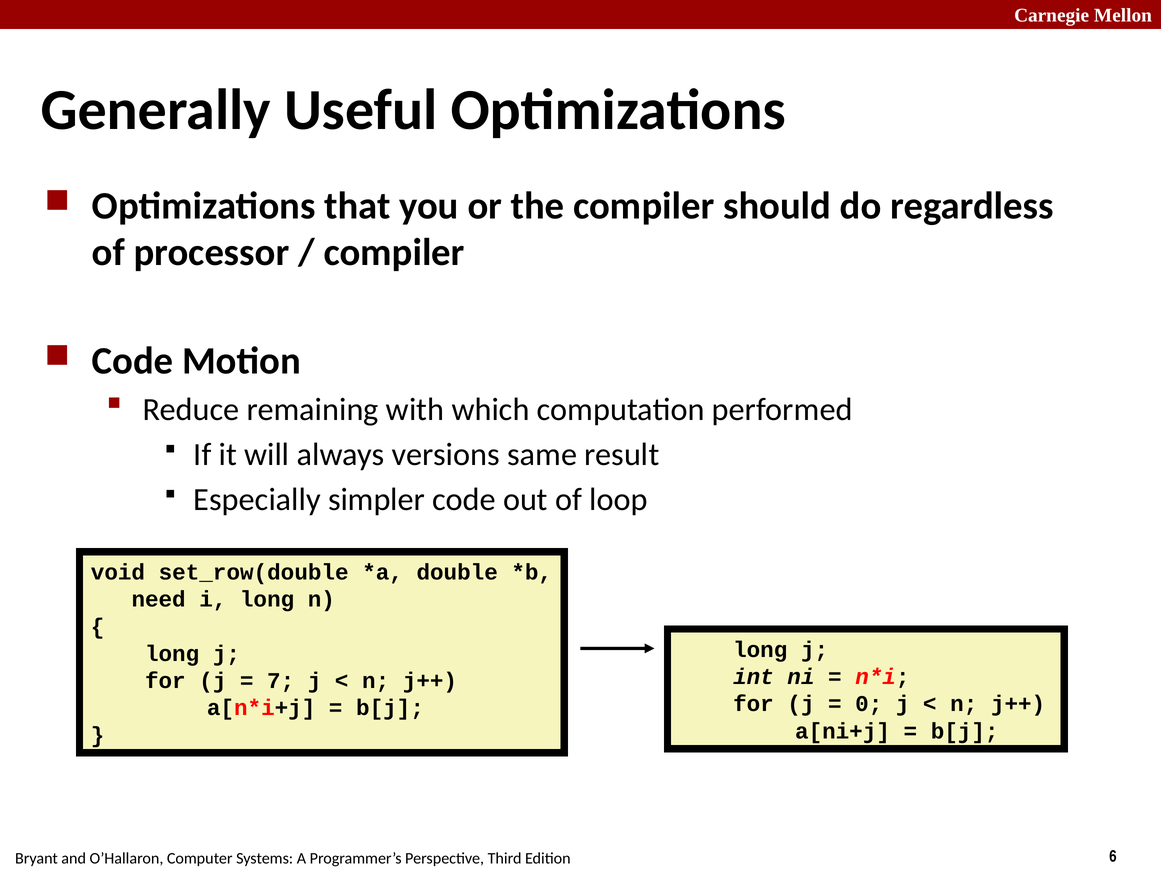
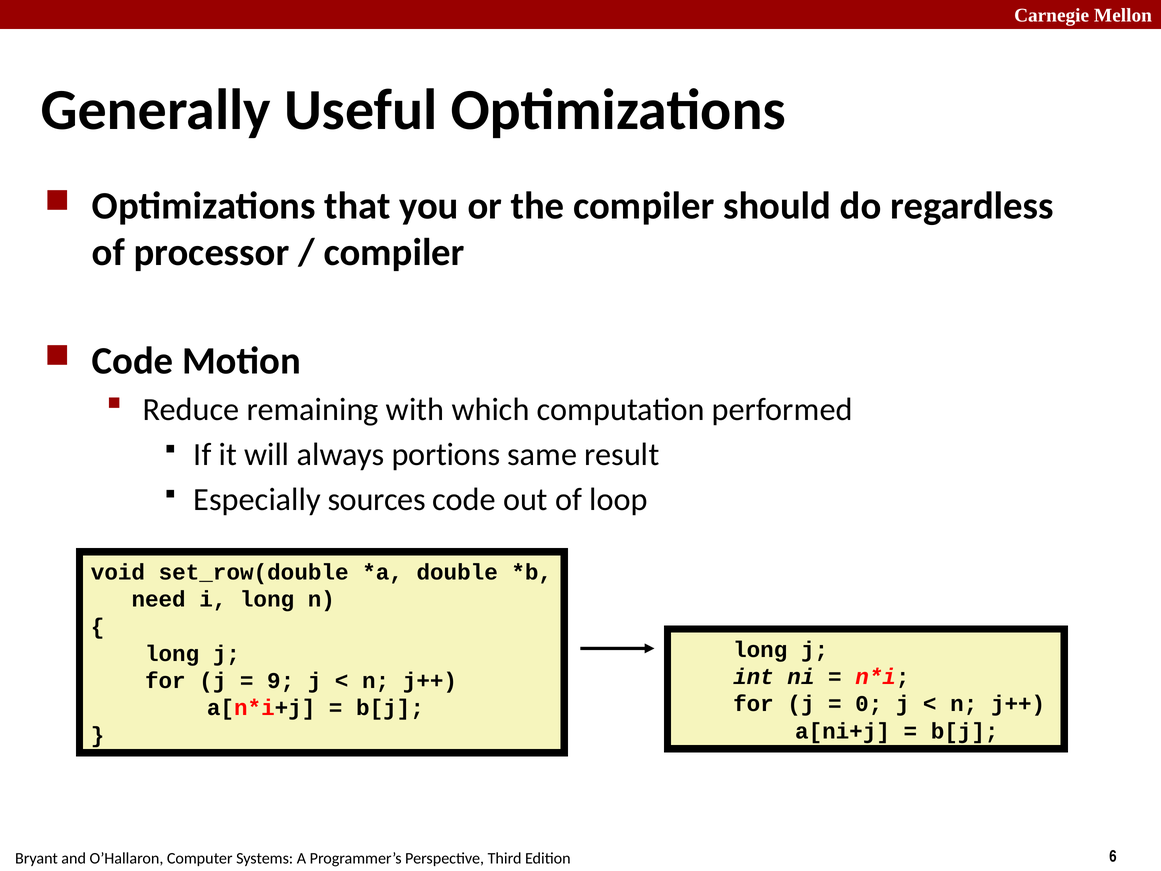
versions: versions -> portions
simpler: simpler -> sources
7: 7 -> 9
